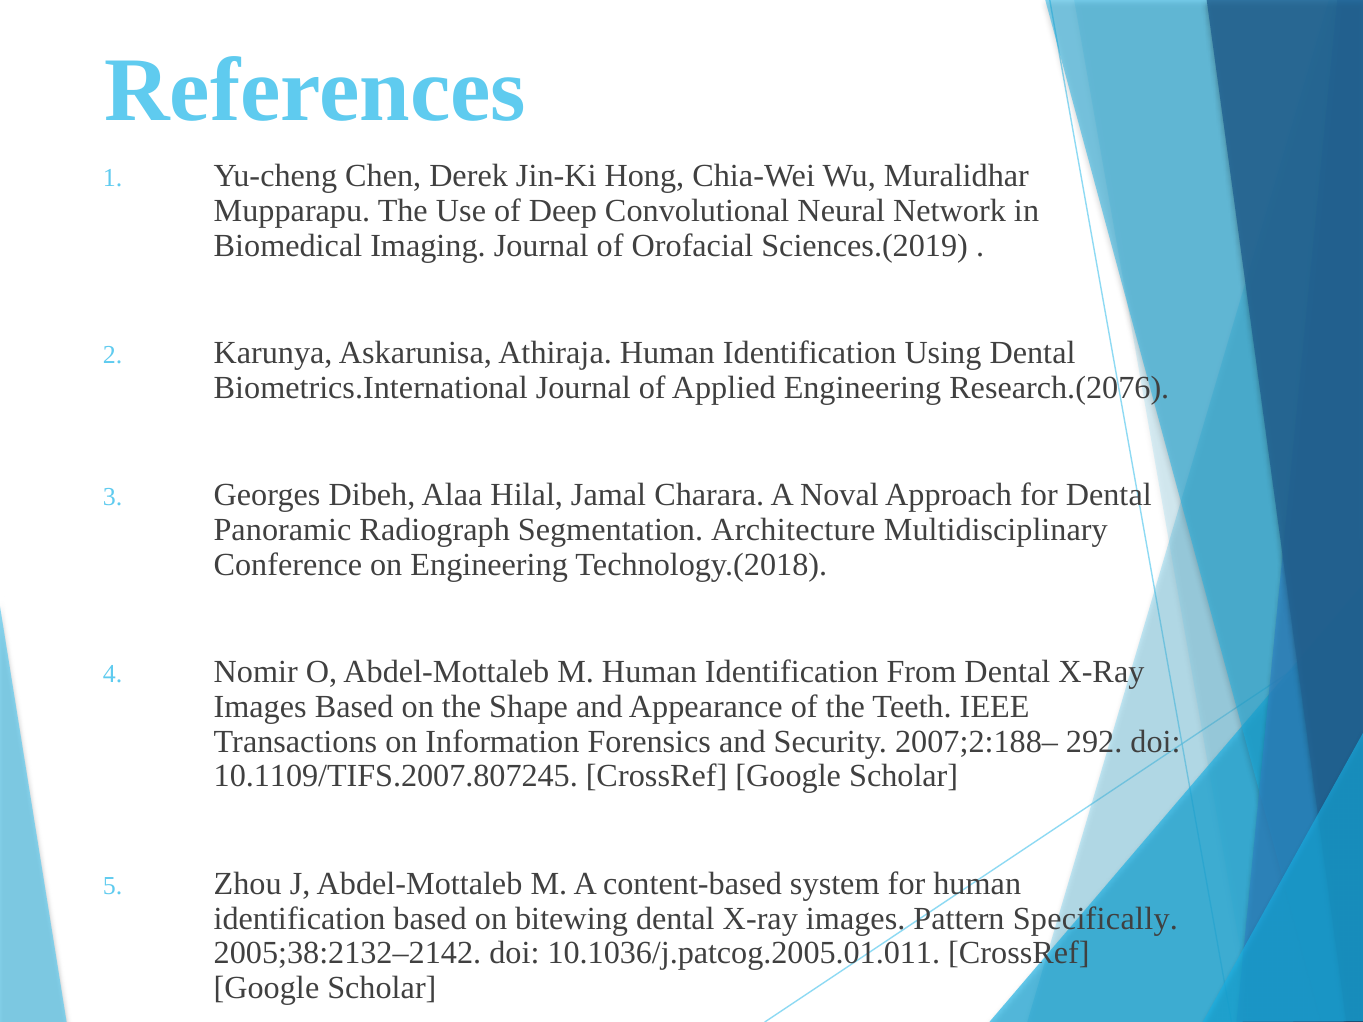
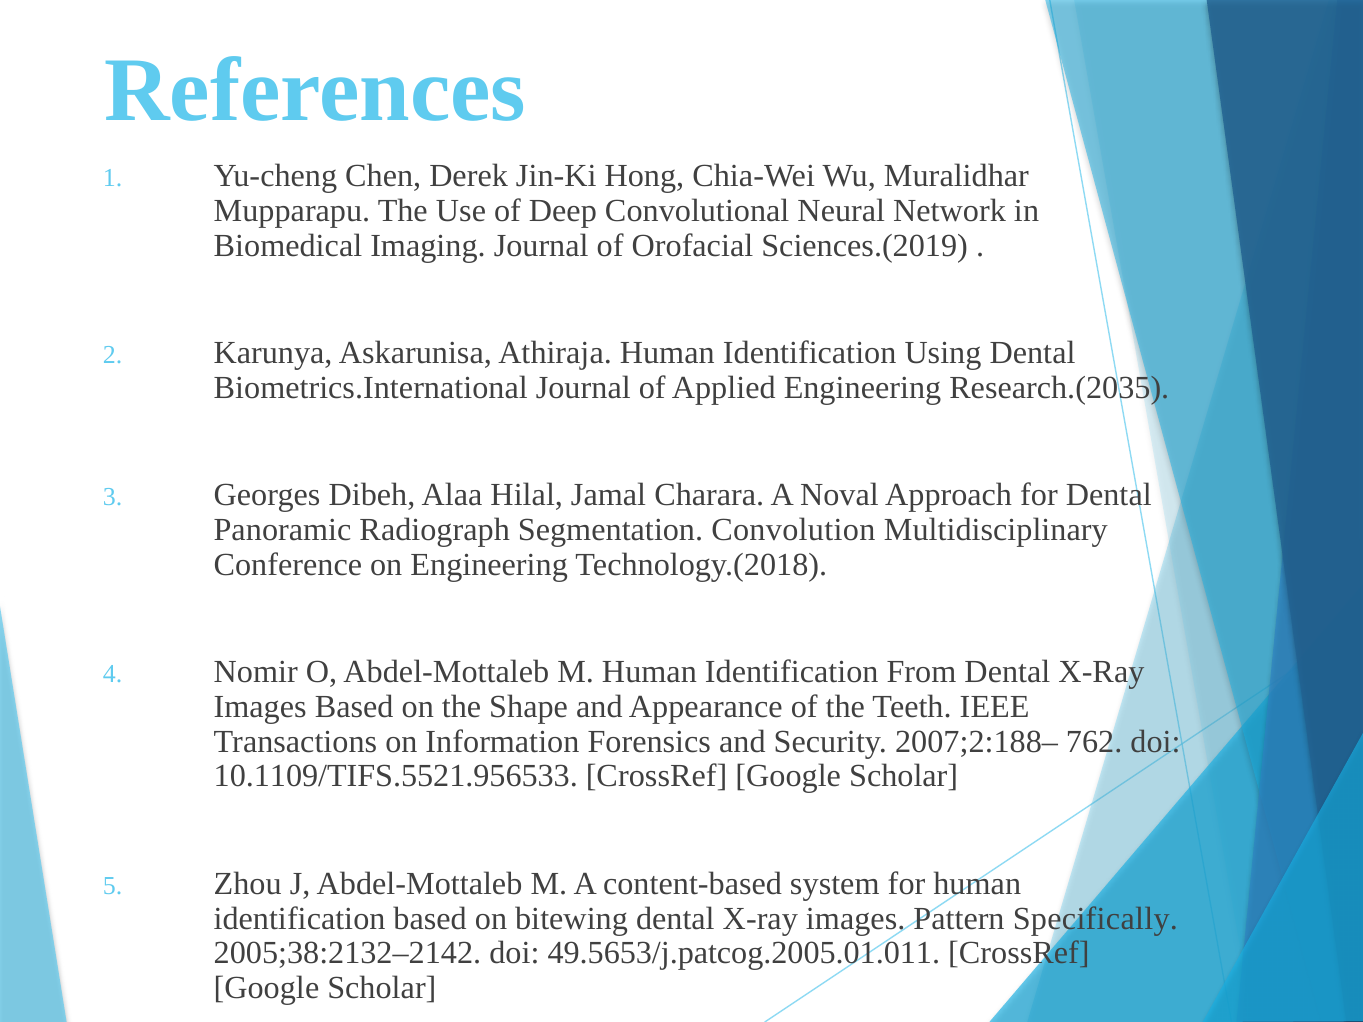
Research.(2076: Research.(2076 -> Research.(2035
Architecture: Architecture -> Convolution
292: 292 -> 762
10.1109/TIFS.2007.807245: 10.1109/TIFS.2007.807245 -> 10.1109/TIFS.5521.956533
10.1036/j.patcog.2005.01.011: 10.1036/j.patcog.2005.01.011 -> 49.5653/j.patcog.2005.01.011
